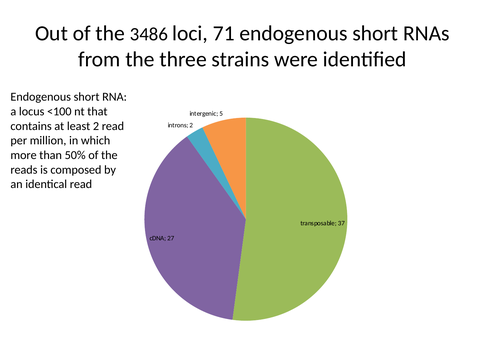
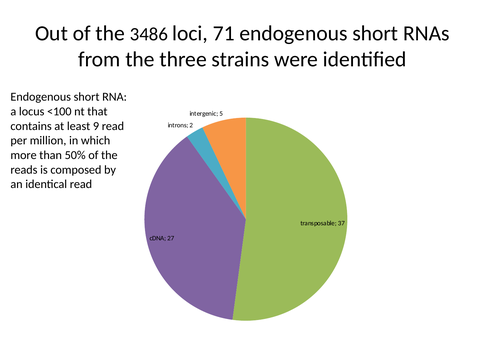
least 2: 2 -> 9
